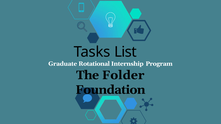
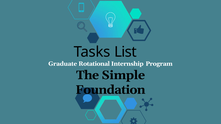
Folder: Folder -> Simple
